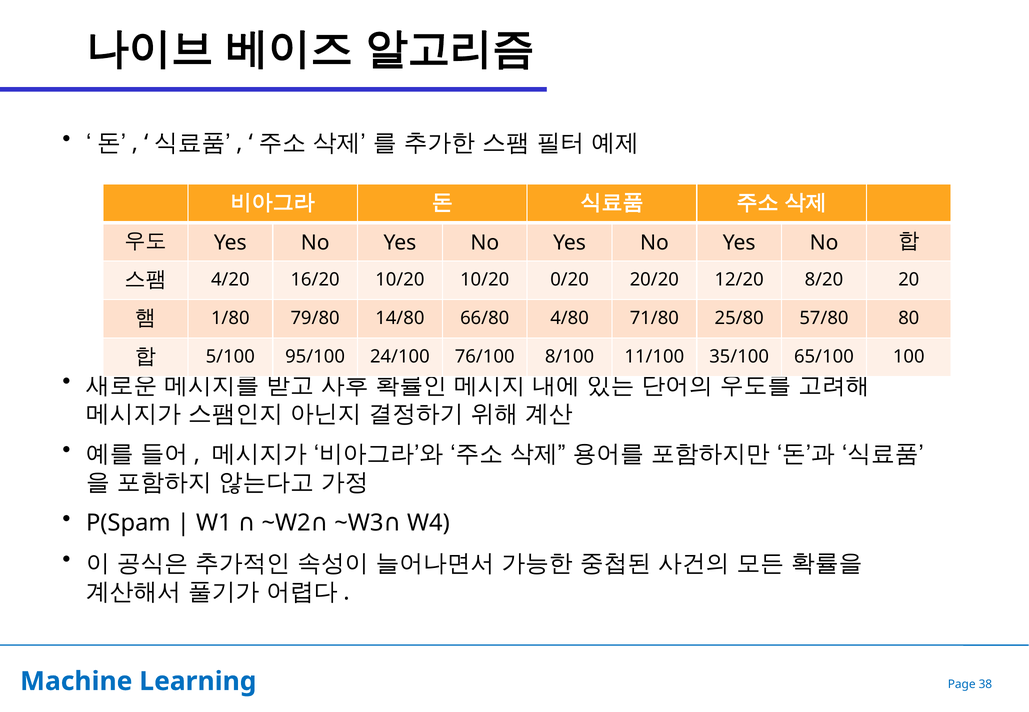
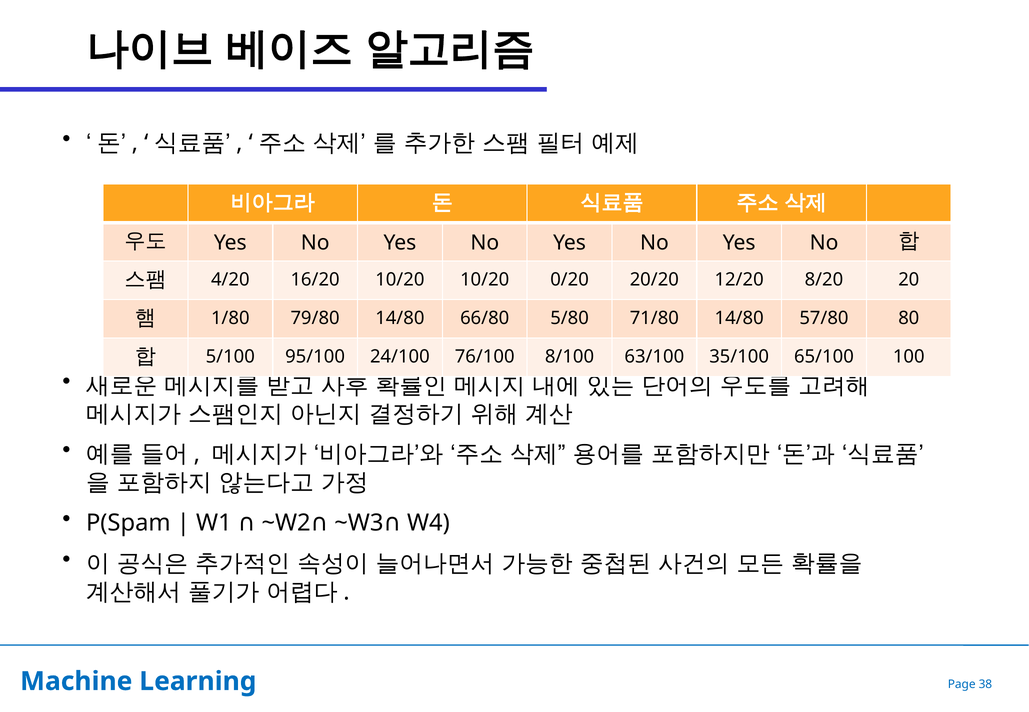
4/80: 4/80 -> 5/80
71/80 25/80: 25/80 -> 14/80
11/100: 11/100 -> 63/100
